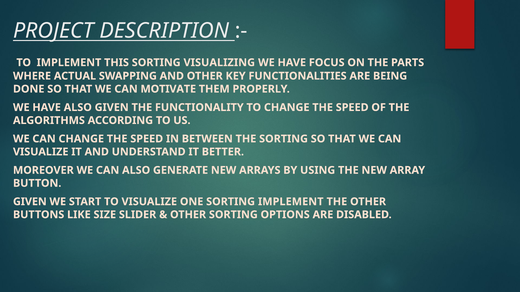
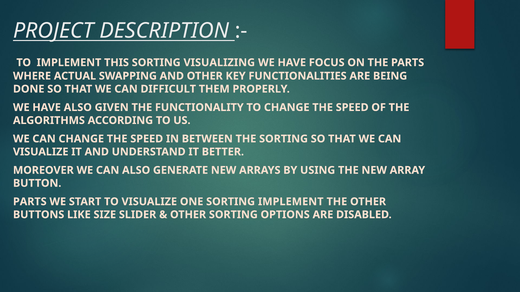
MOTIVATE: MOTIVATE -> DIFFICULT
GIVEN at (30, 202): GIVEN -> PARTS
